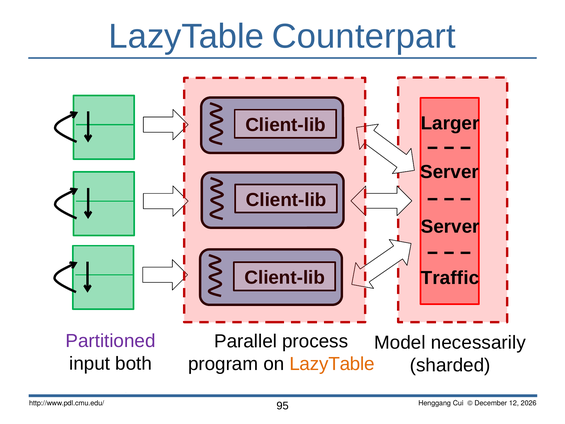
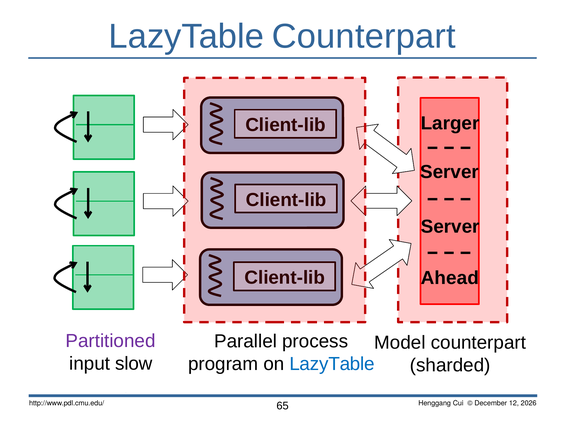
Traffic: Traffic -> Ahead
Model necessarily: necessarily -> counterpart
both: both -> slow
LazyTable at (332, 364) colour: orange -> blue
95: 95 -> 65
